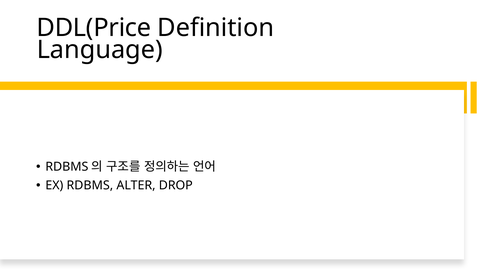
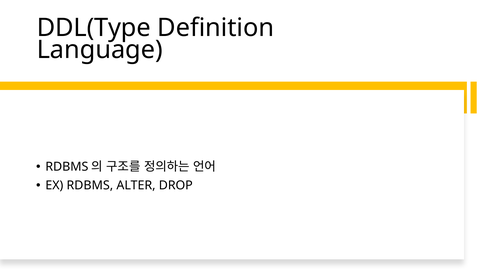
DDL(Price: DDL(Price -> DDL(Type
